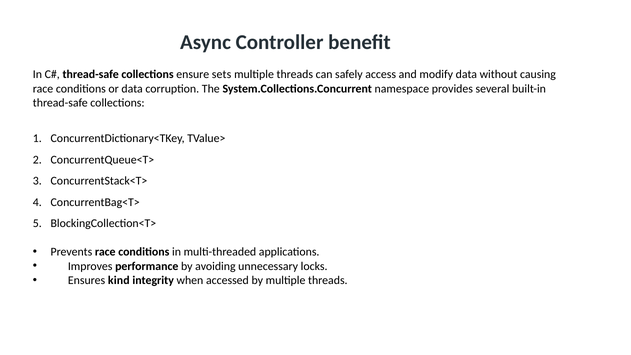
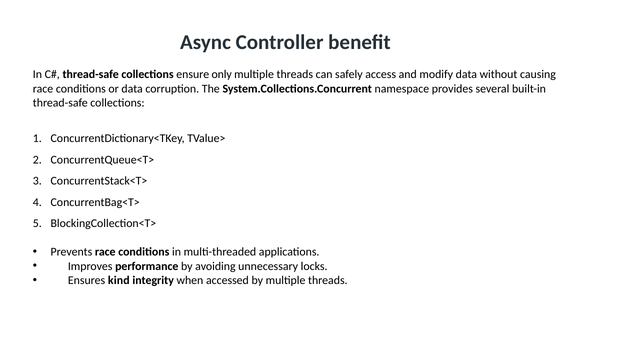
sets: sets -> only
